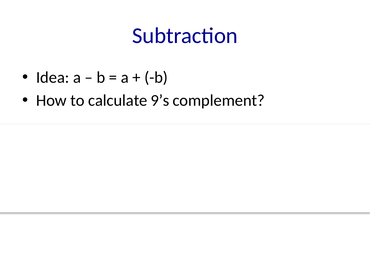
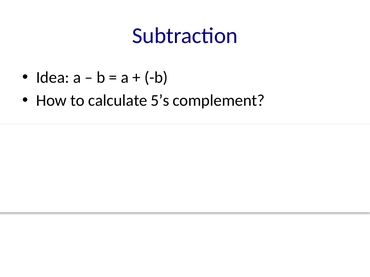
9’s: 9’s -> 5’s
